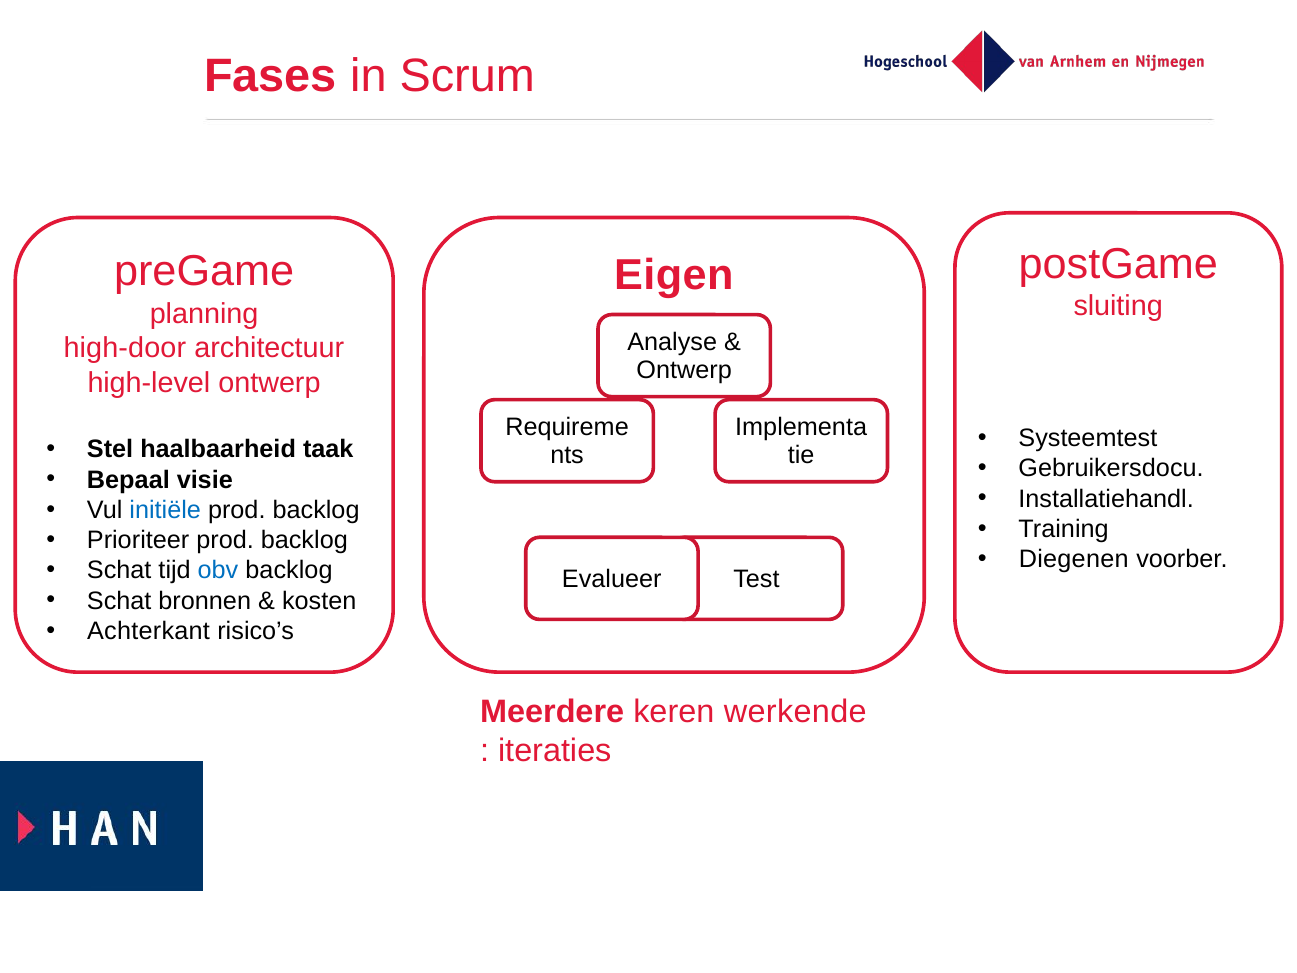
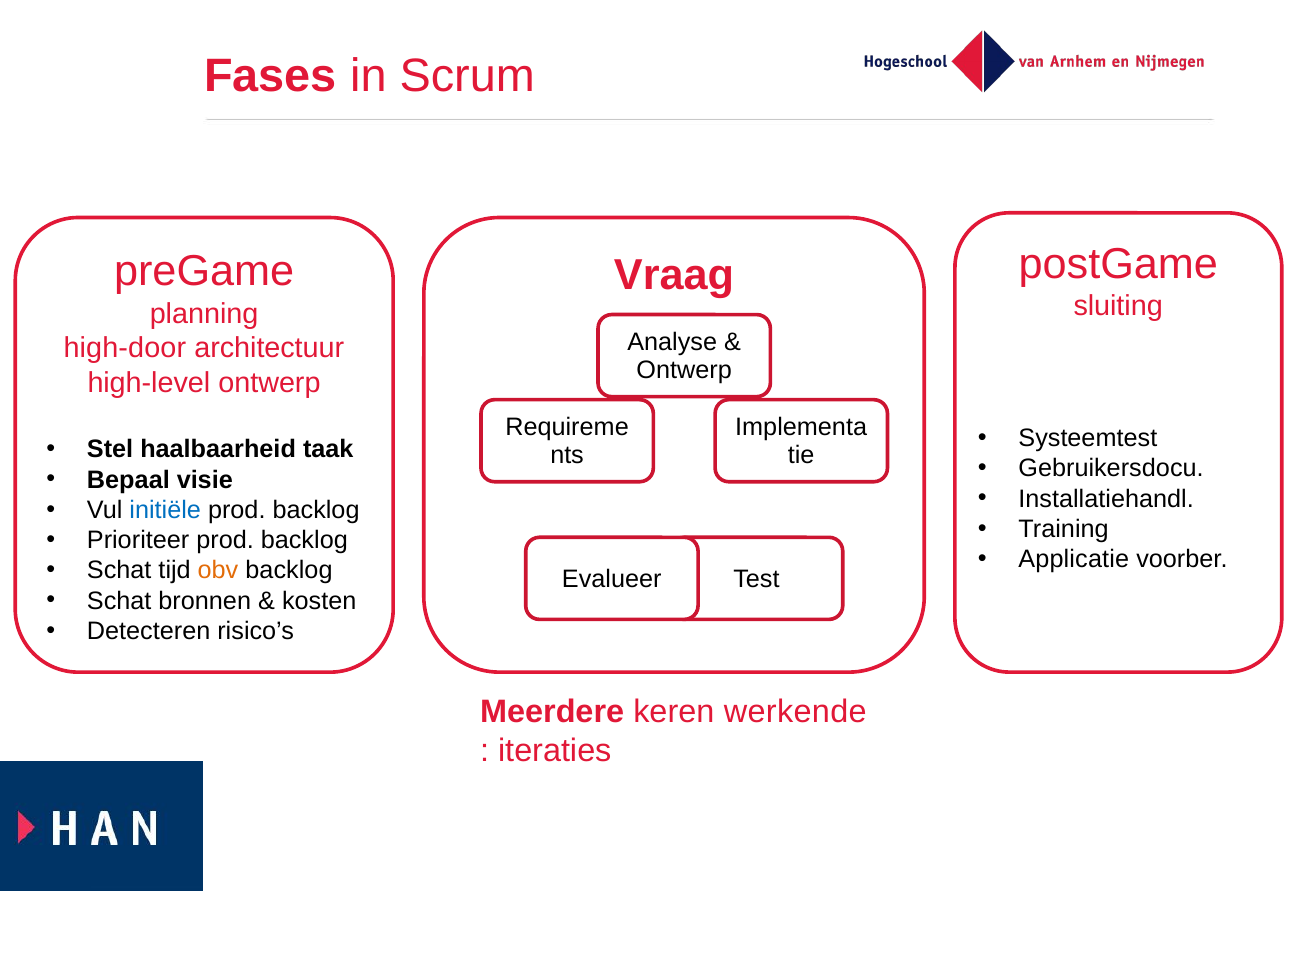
Eigen: Eigen -> Vraag
Diegenen: Diegenen -> Applicatie
obv colour: blue -> orange
Achterkant: Achterkant -> Detecteren
